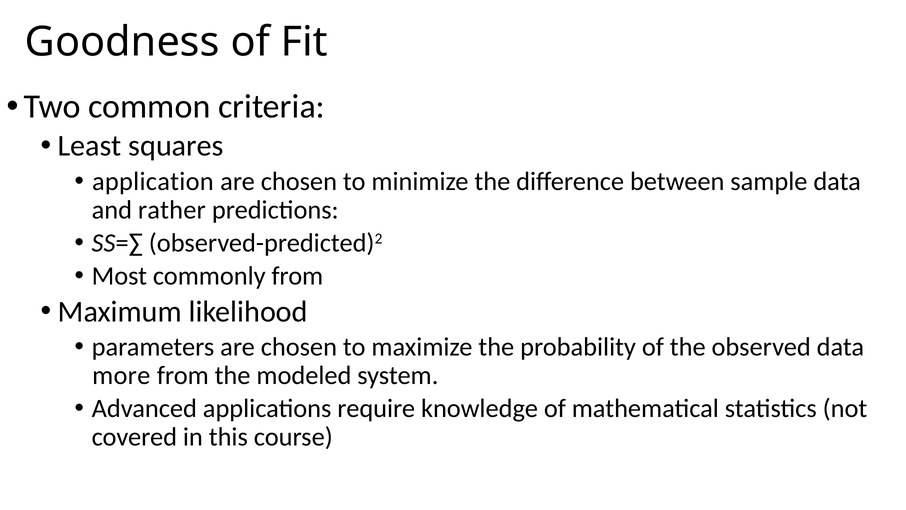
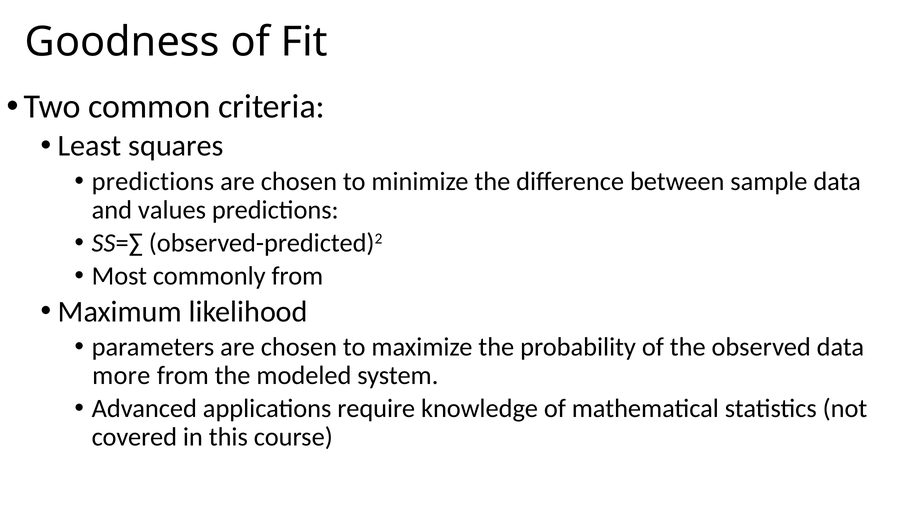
application at (153, 181): application -> predictions
rather: rather -> values
